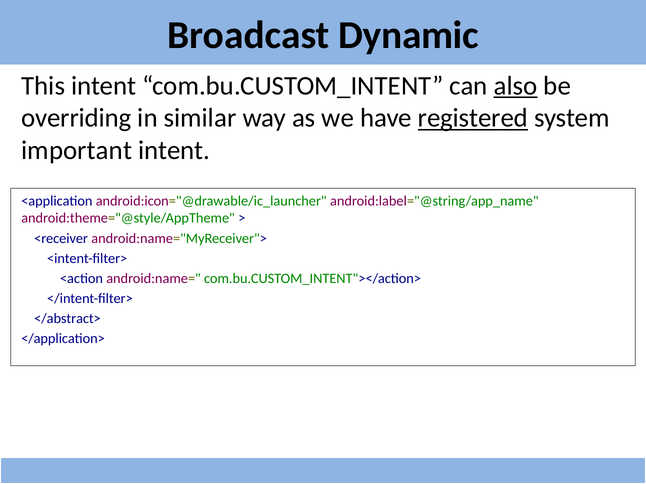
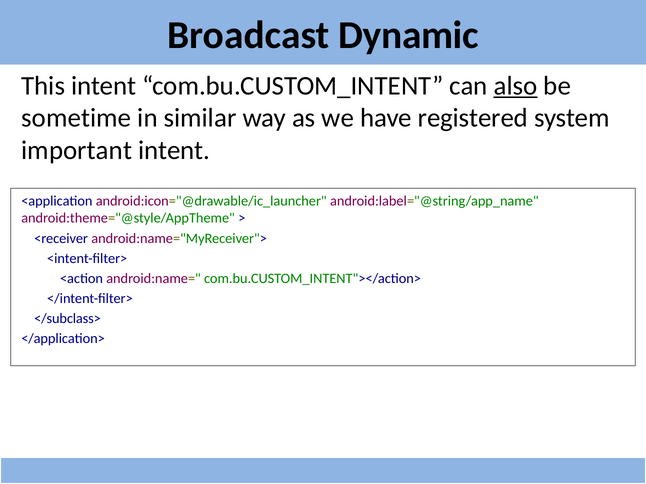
overriding: overriding -> sometime
registered underline: present -> none
</abstract>: </abstract> -> </subclass>
